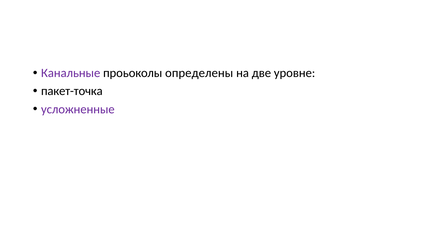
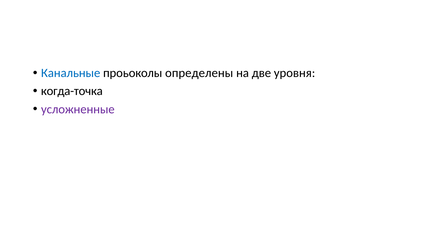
Канальные colour: purple -> blue
уровне: уровне -> уровня
пакет-точка: пакет-точка -> когда-точка
